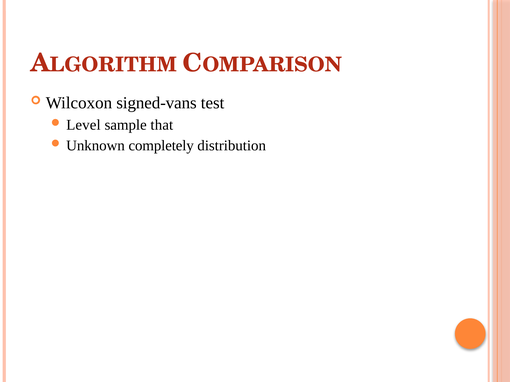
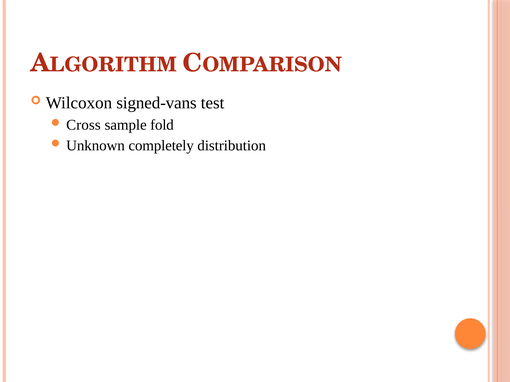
Level: Level -> Cross
that: that -> fold
